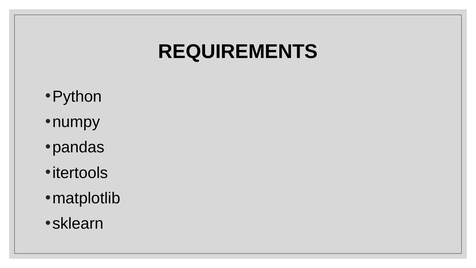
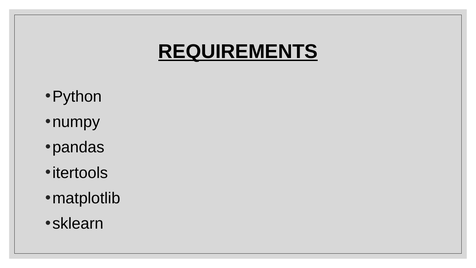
REQUIREMENTS underline: none -> present
